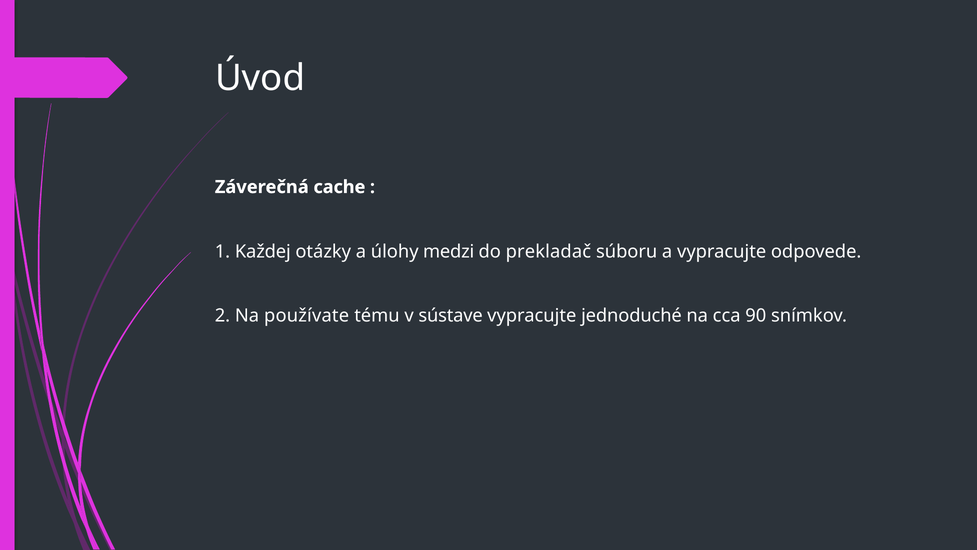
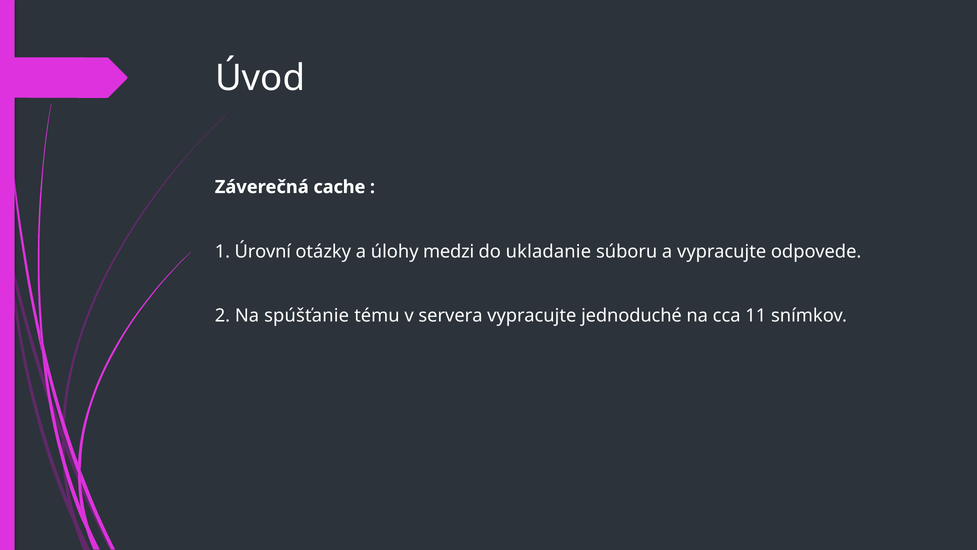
Každej: Každej -> Úrovní
prekladač: prekladač -> ukladanie
používate: používate -> spúšťanie
sústave: sústave -> servera
90: 90 -> 11
